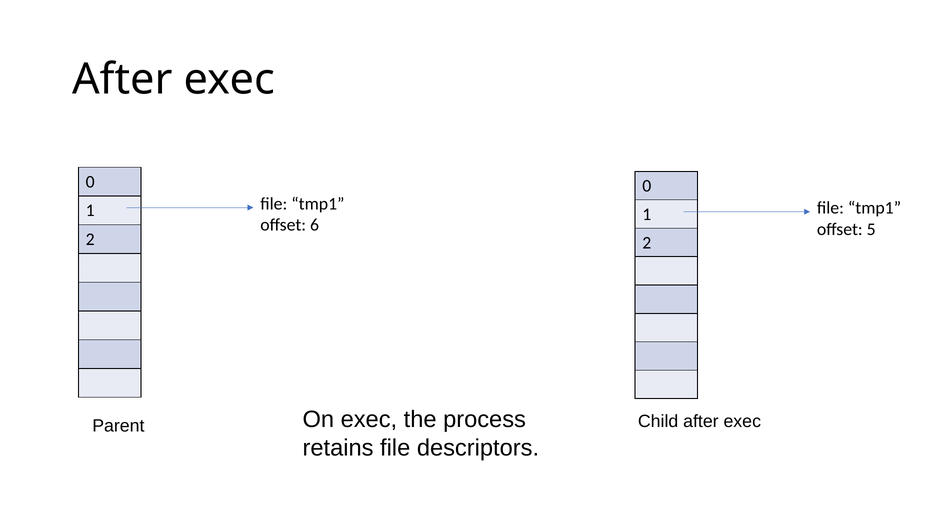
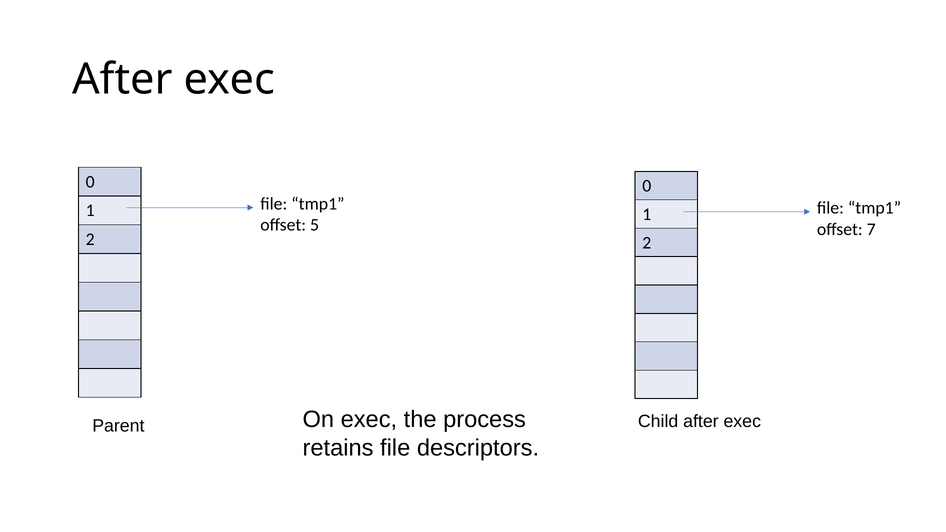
6: 6 -> 5
5: 5 -> 7
